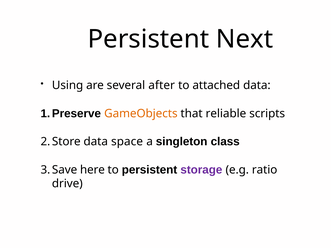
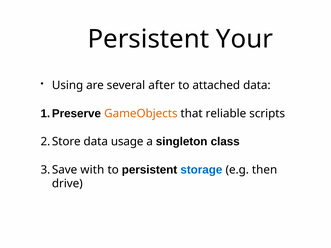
Next: Next -> Your
space: space -> usage
here: here -> with
storage colour: purple -> blue
ratio: ratio -> then
